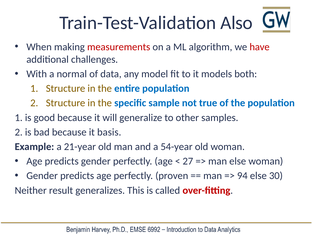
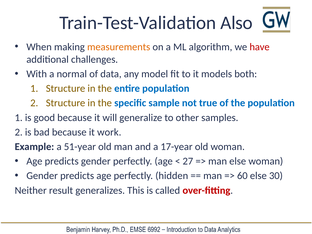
measurements colour: red -> orange
basis: basis -> work
21-year: 21-year -> 51-year
54-year: 54-year -> 17-year
proven: proven -> hidden
94: 94 -> 60
